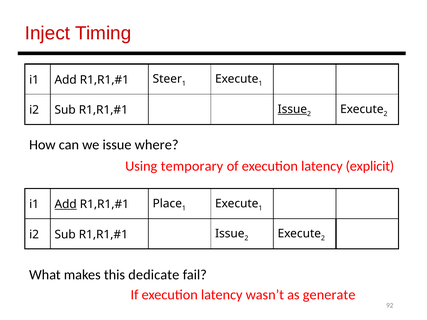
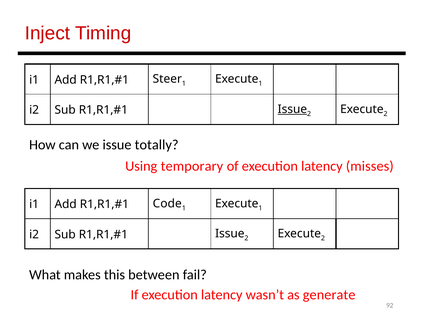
where: where -> totally
explicit: explicit -> misses
Add at (66, 204) underline: present -> none
Place: Place -> Code
dedicate: dedicate -> between
